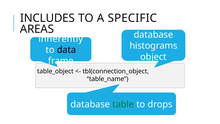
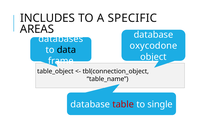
inherently: inherently -> databases
histograms: histograms -> oxycodone
table colour: green -> red
drops: drops -> single
